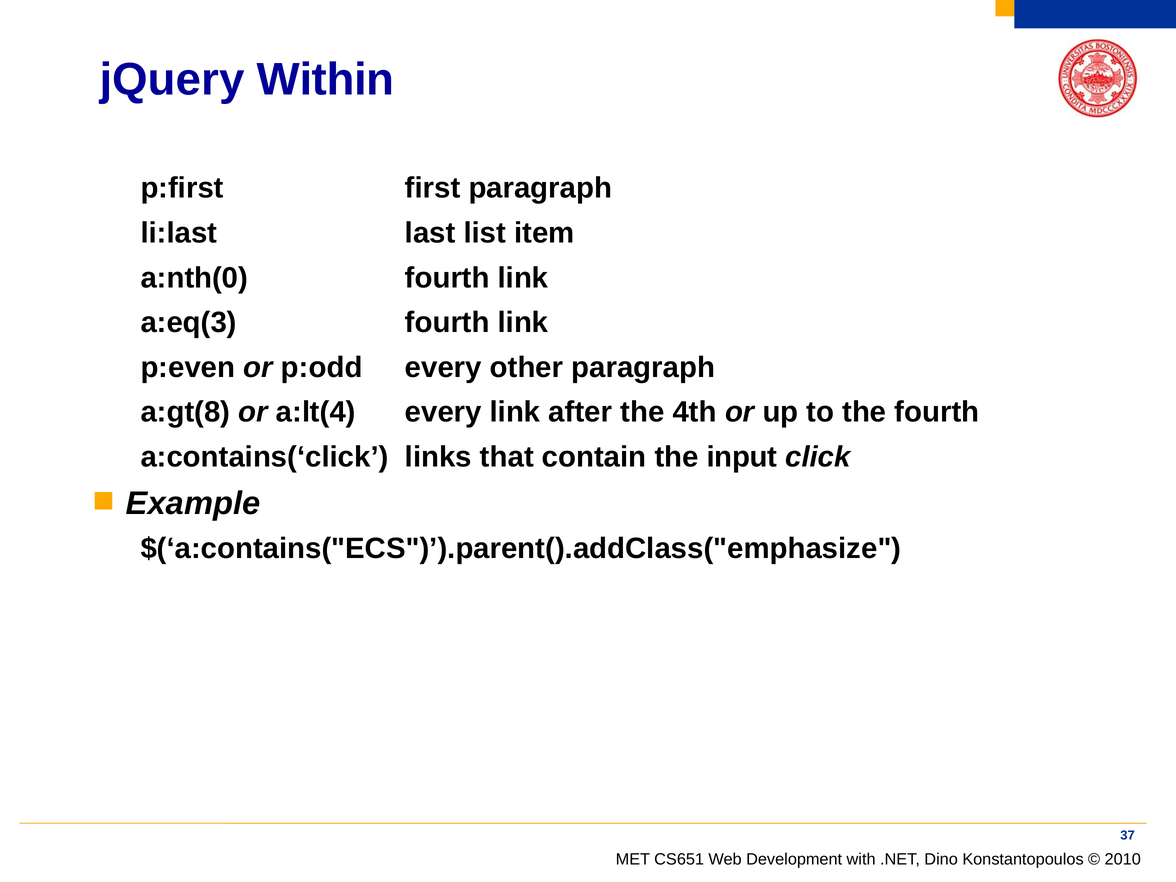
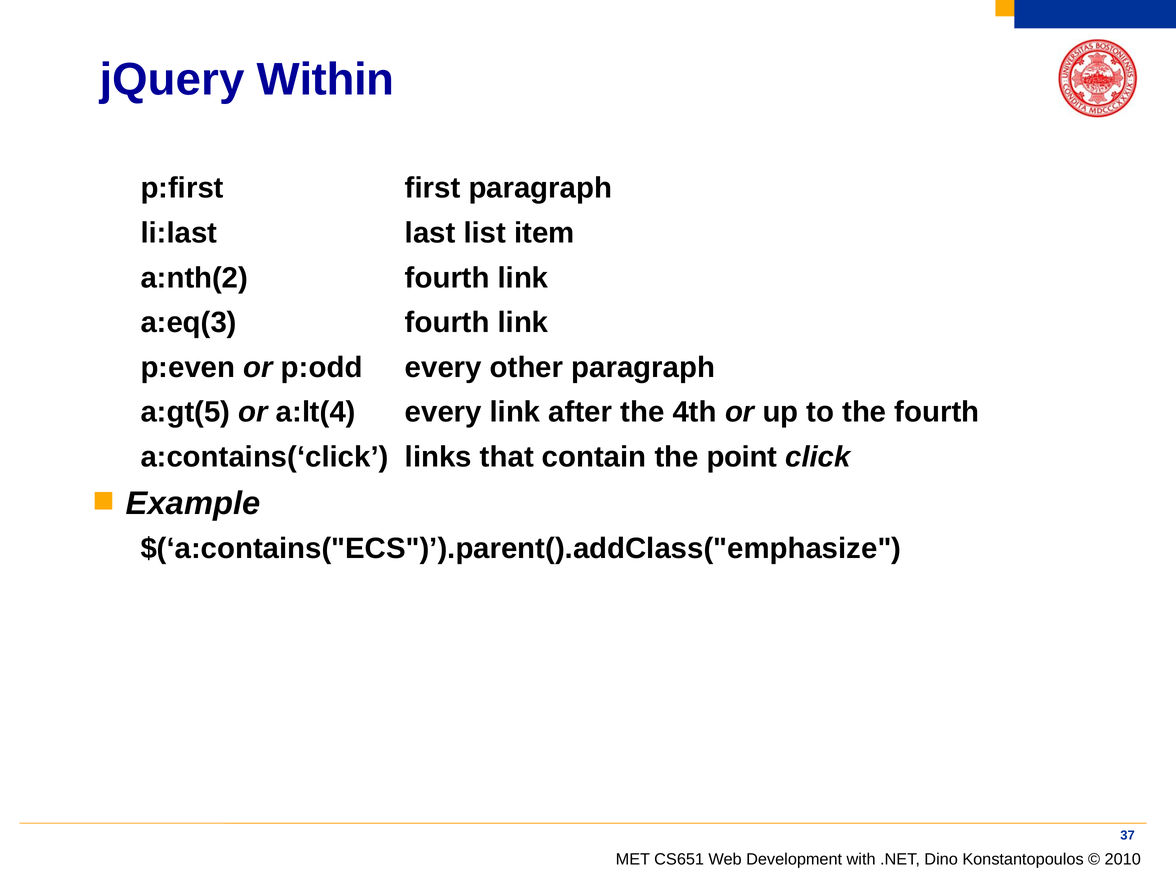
a:nth(0: a:nth(0 -> a:nth(2
a:gt(8: a:gt(8 -> a:gt(5
input: input -> point
